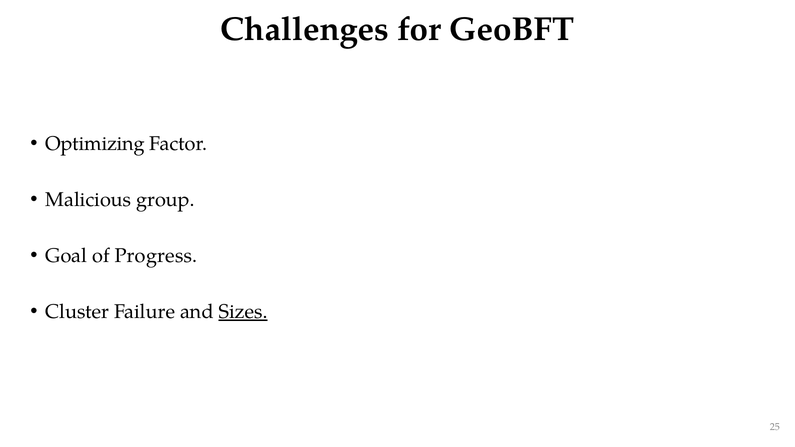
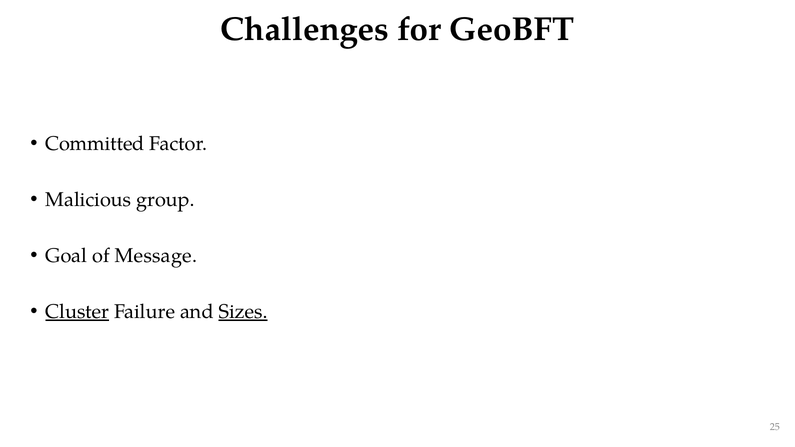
Optimizing: Optimizing -> Committed
Progress: Progress -> Message
Cluster underline: none -> present
